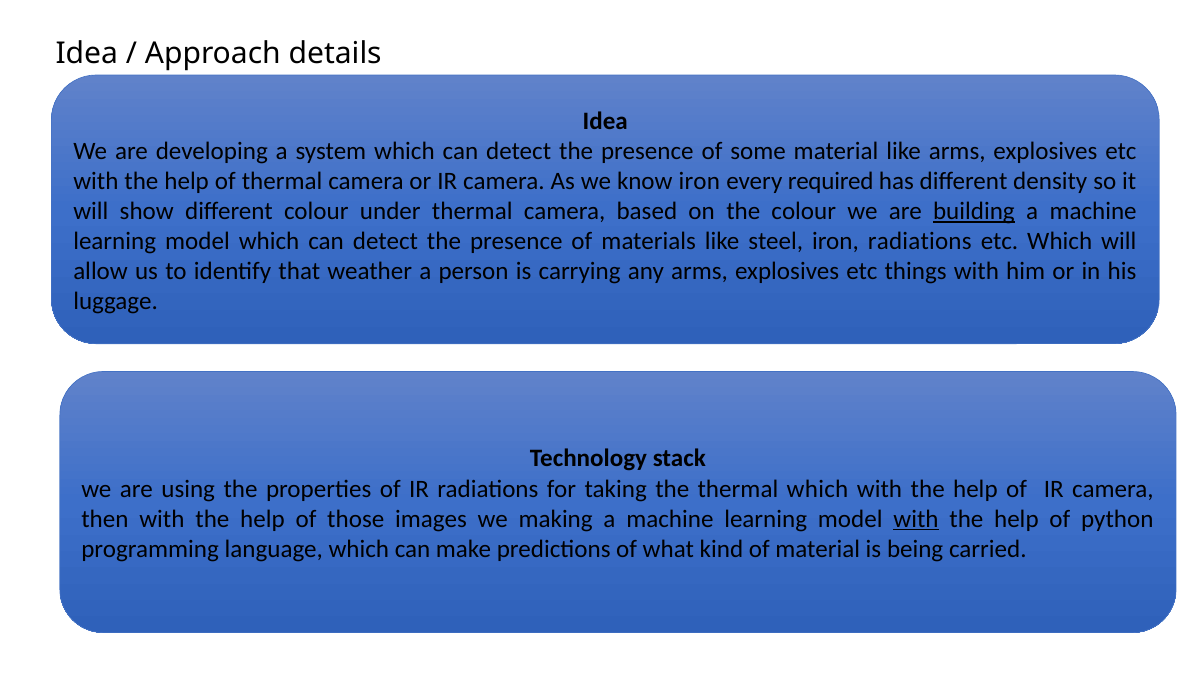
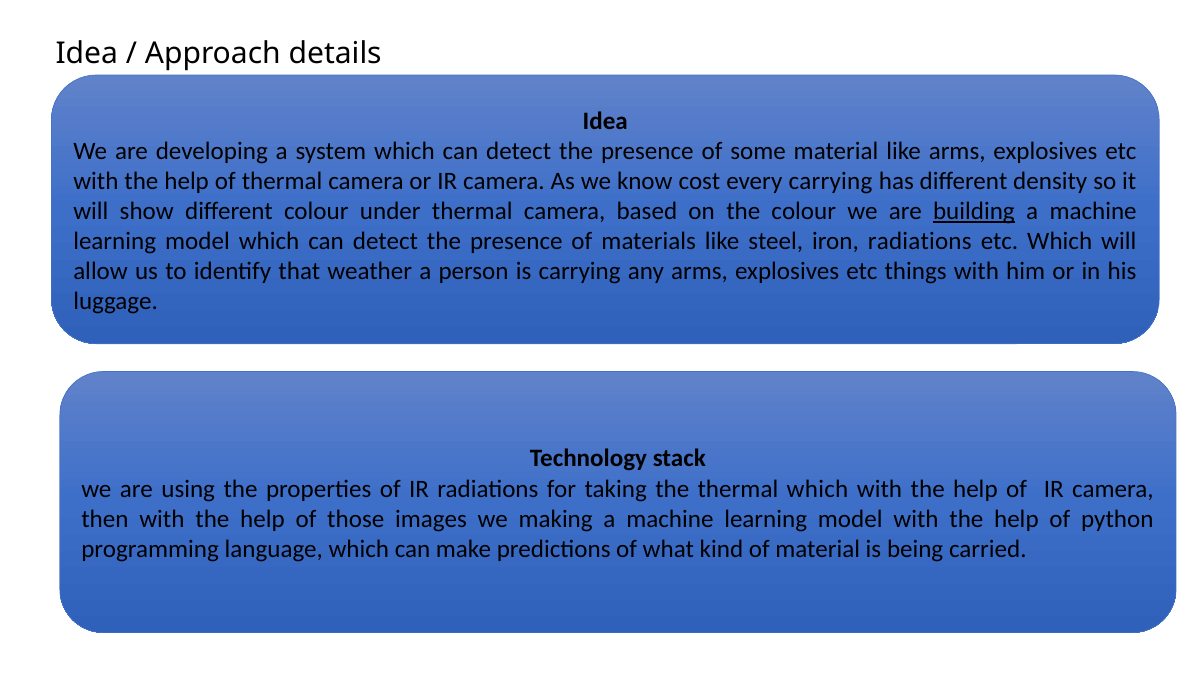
know iron: iron -> cost
every required: required -> carrying
with at (916, 519) underline: present -> none
